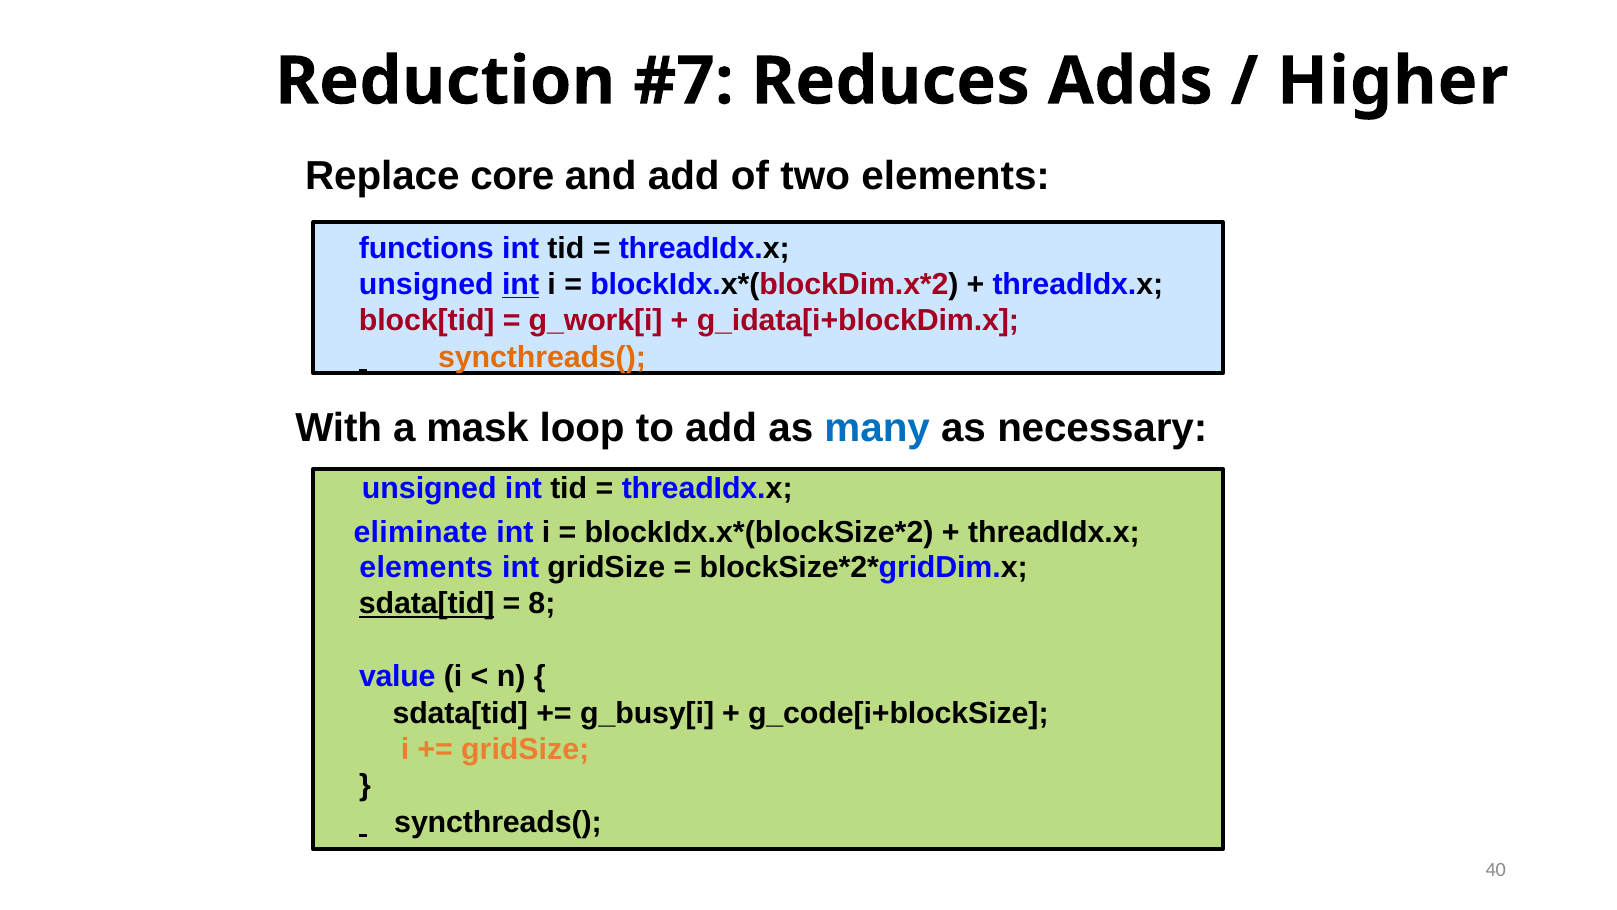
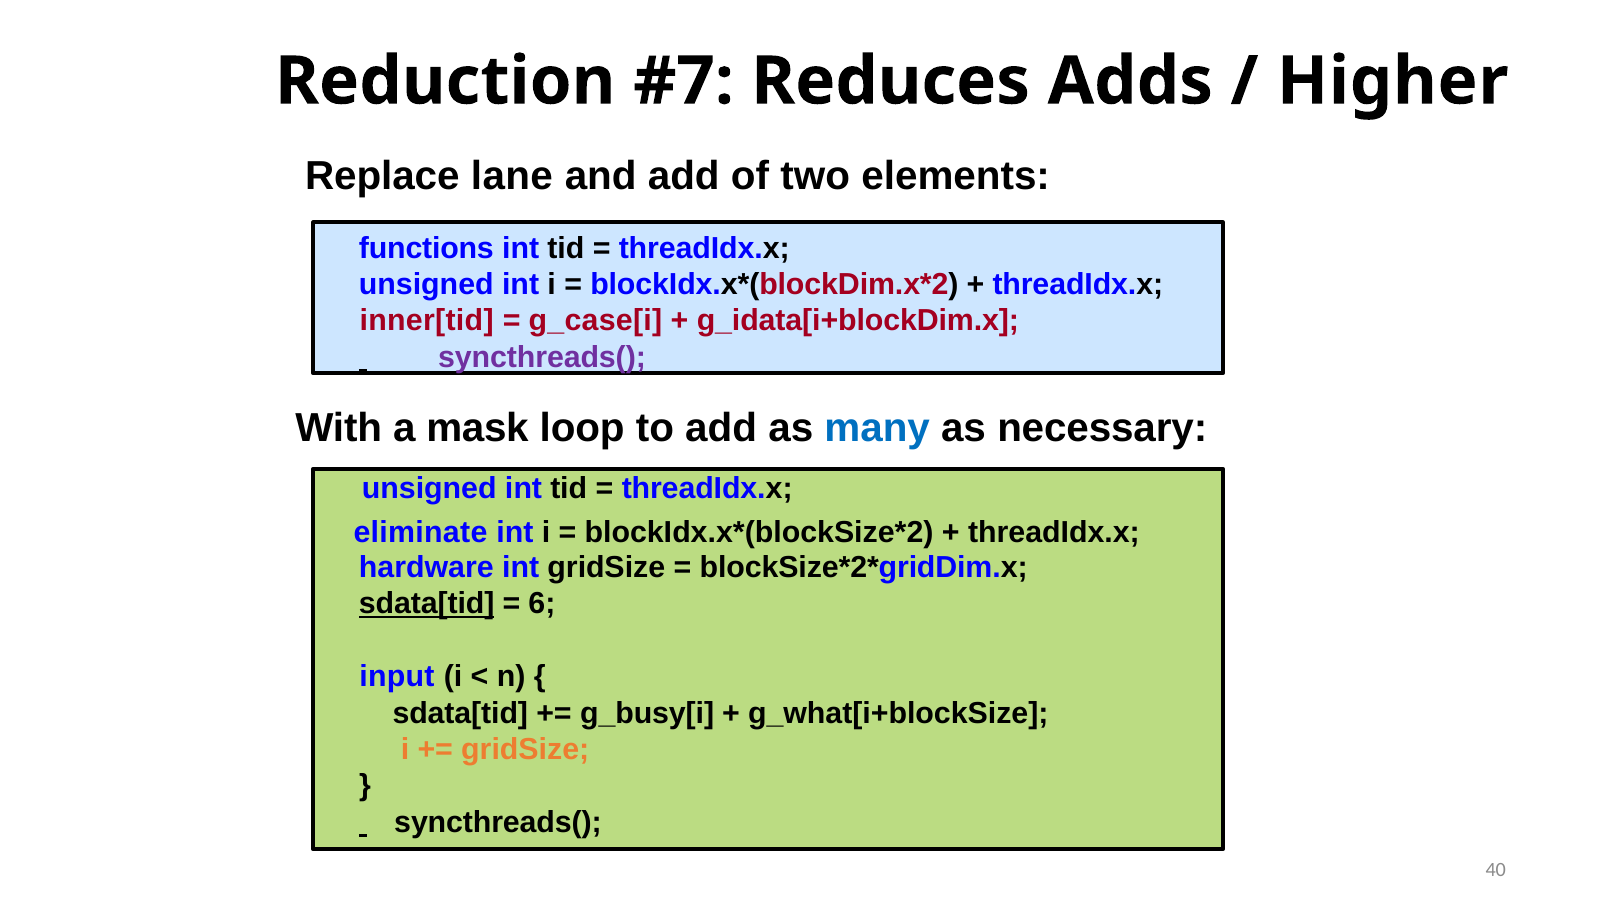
core: core -> lane
int at (521, 284) underline: present -> none
block[tid: block[tid -> inner[tid
g_work[i: g_work[i -> g_case[i
syncthreads( at (542, 357) colour: orange -> purple
elements at (426, 567): elements -> hardware
8: 8 -> 6
value: value -> input
g_code[i+blockSize: g_code[i+blockSize -> g_what[i+blockSize
